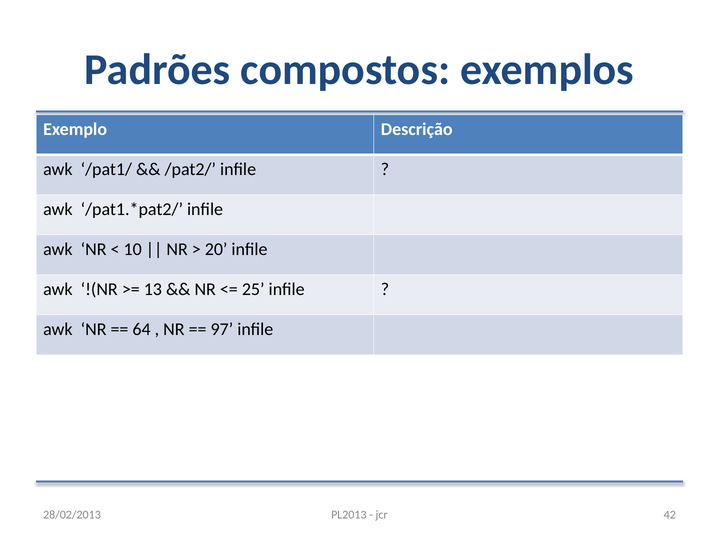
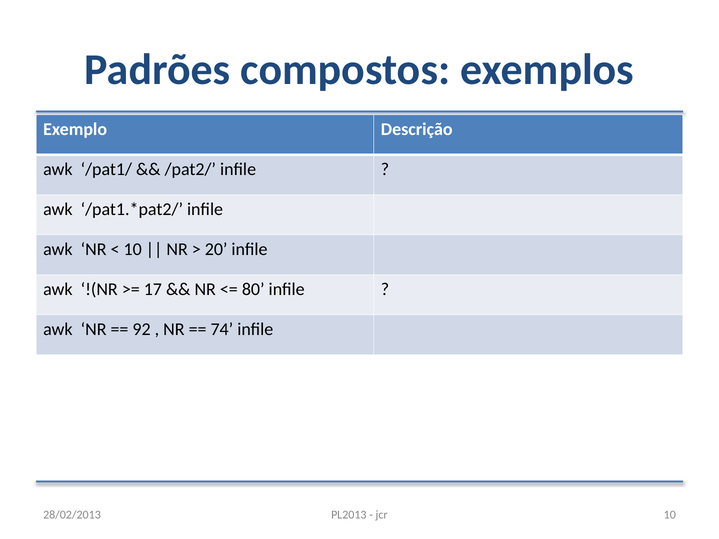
13: 13 -> 17
25: 25 -> 80
64: 64 -> 92
97: 97 -> 74
jcr 42: 42 -> 10
